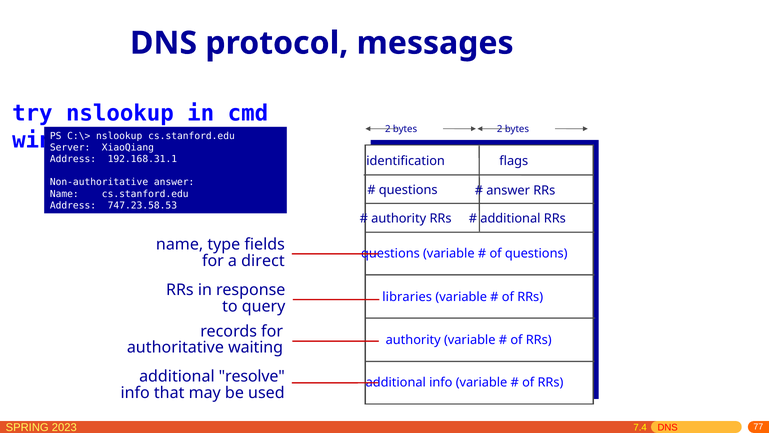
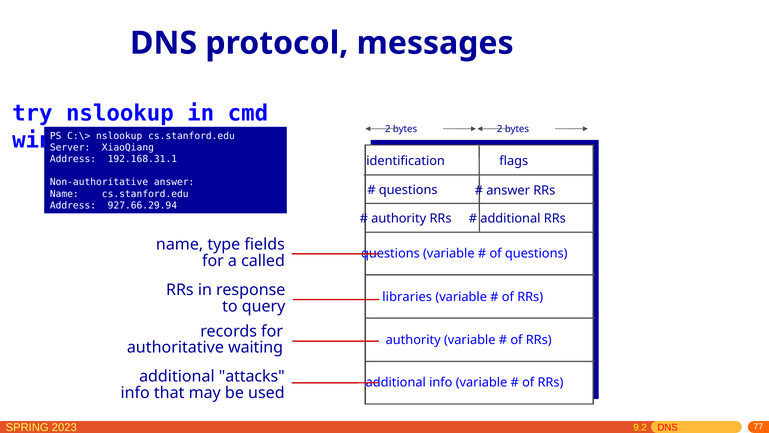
747.23.58.53: 747.23.58.53 -> 927.66.29.94
direct: direct -> called
resolve: resolve -> attacks
7.4: 7.4 -> 9.2
